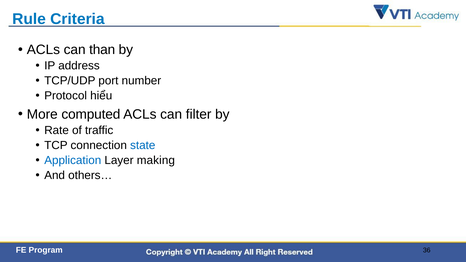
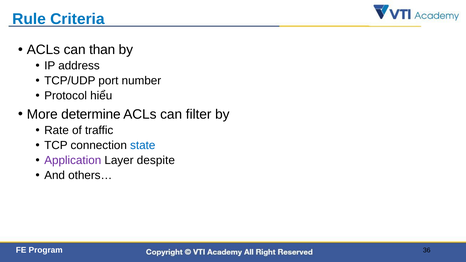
computed: computed -> determine
Application colour: blue -> purple
making: making -> despite
